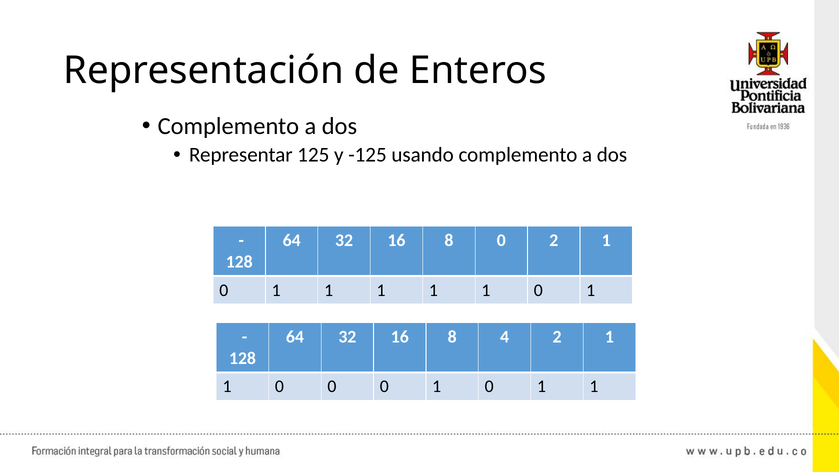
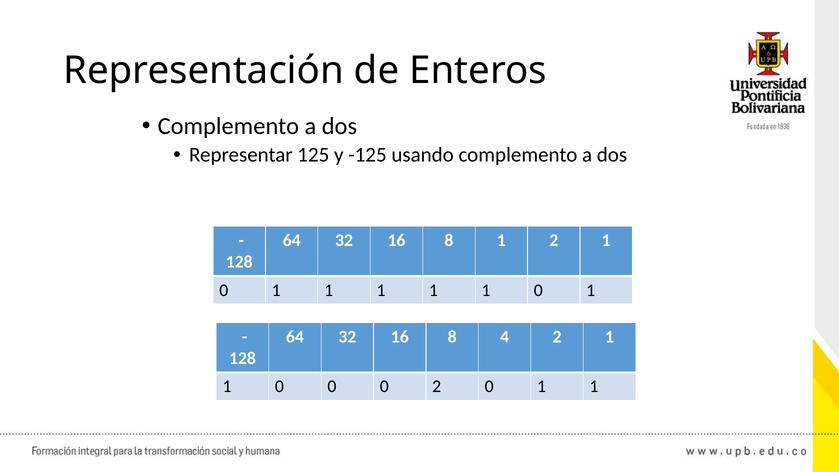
8 0: 0 -> 1
0 0 1: 1 -> 2
